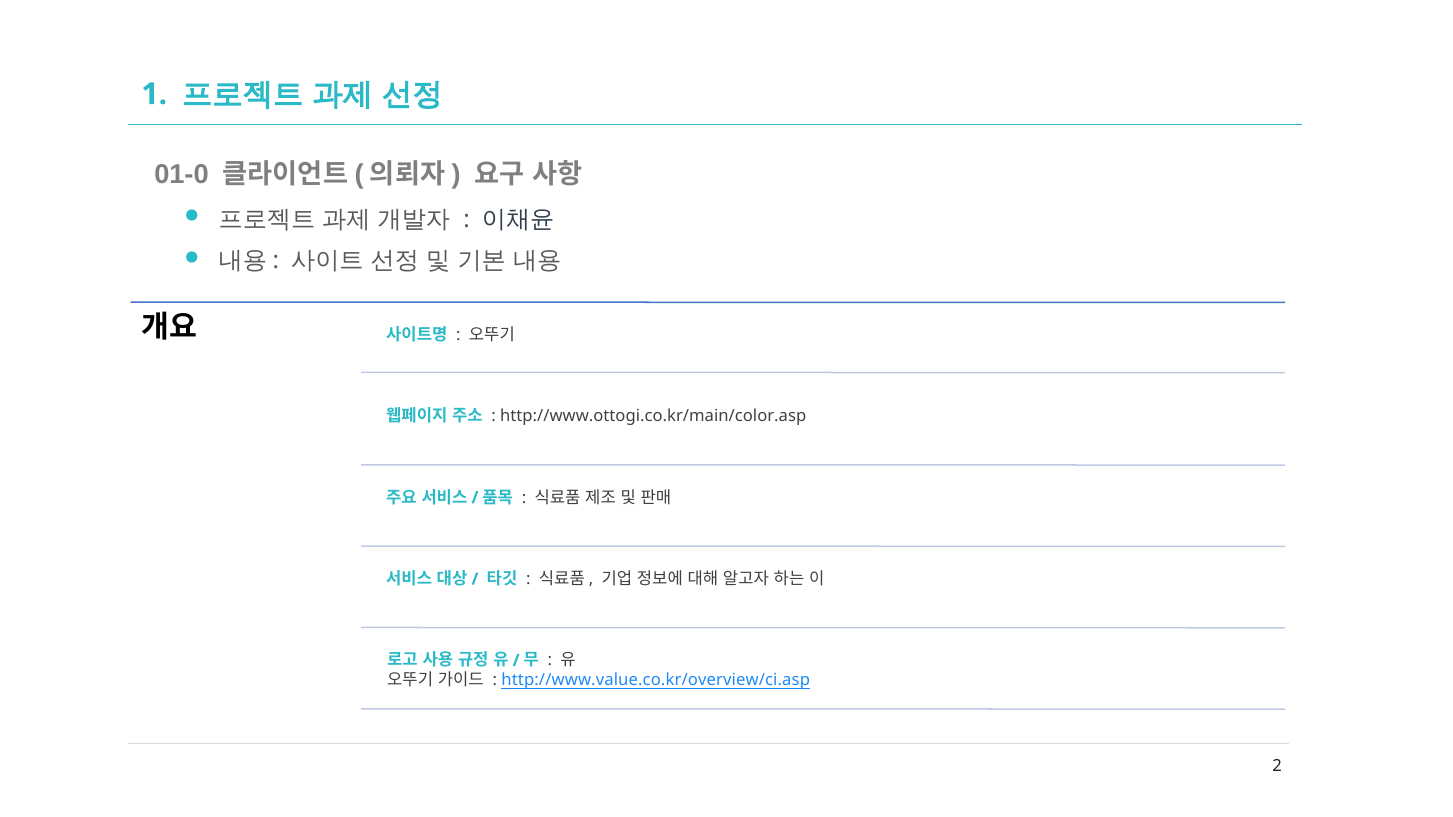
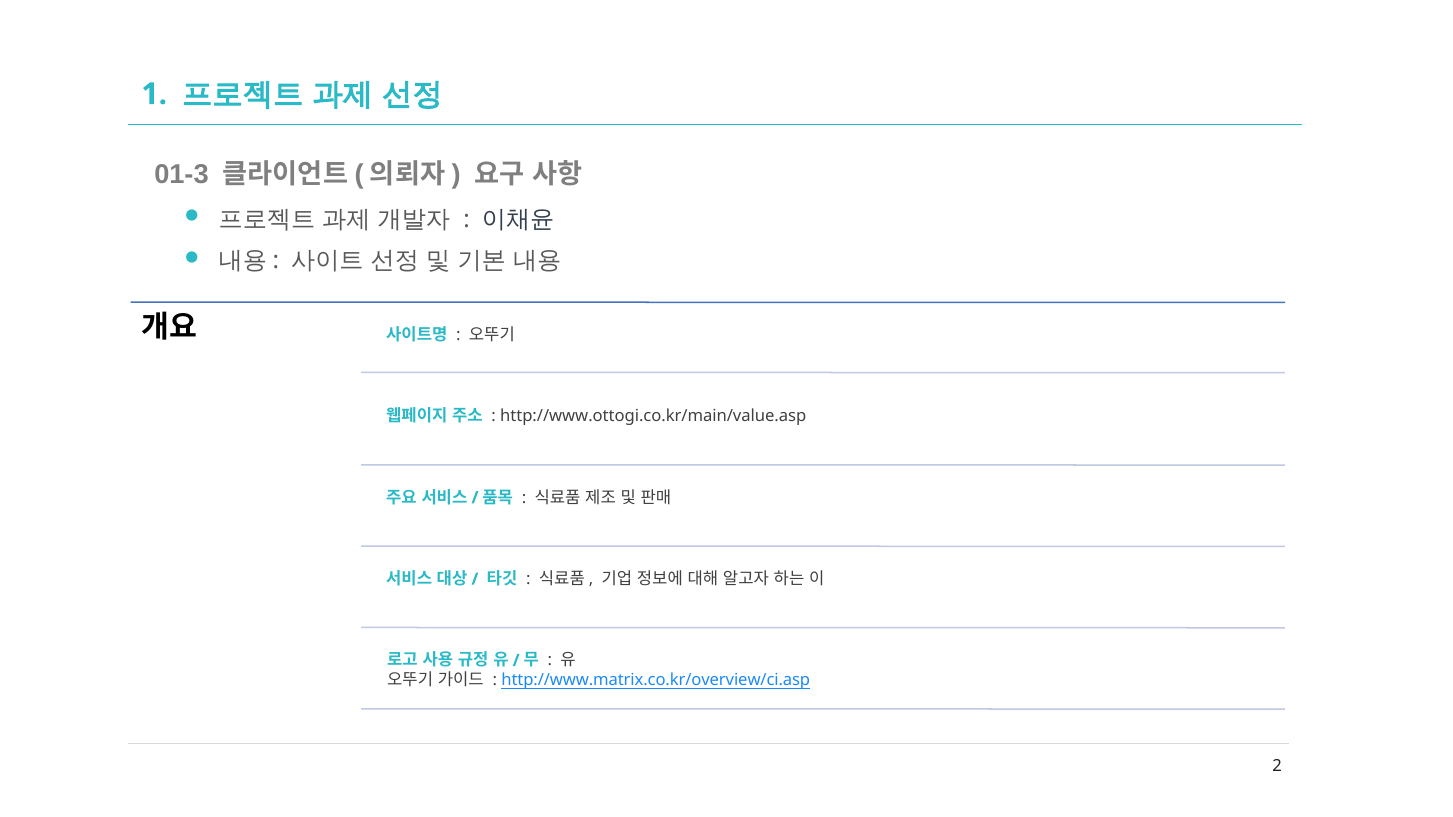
01-0: 01-0 -> 01-3
http://www.ottogi.co.kr/main/color.asp: http://www.ottogi.co.kr/main/color.asp -> http://www.ottogi.co.kr/main/value.asp
http://www.value.co.kr/overview/ci.asp: http://www.value.co.kr/overview/ci.asp -> http://www.matrix.co.kr/overview/ci.asp
